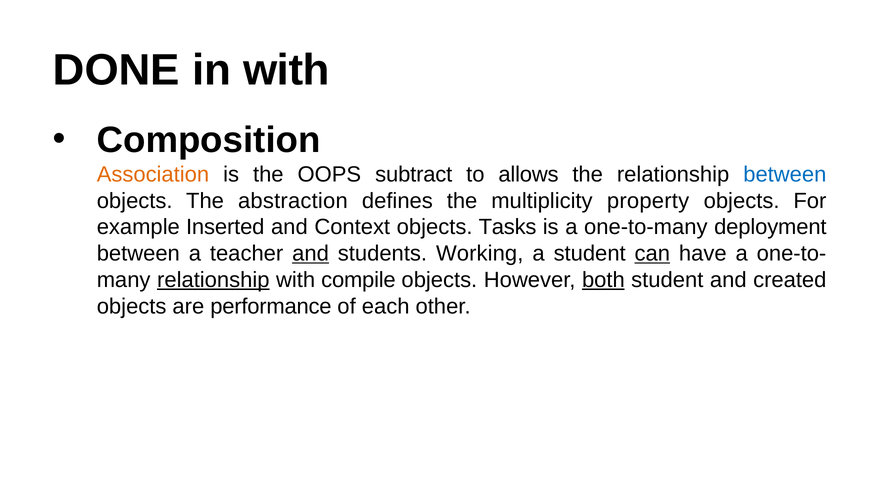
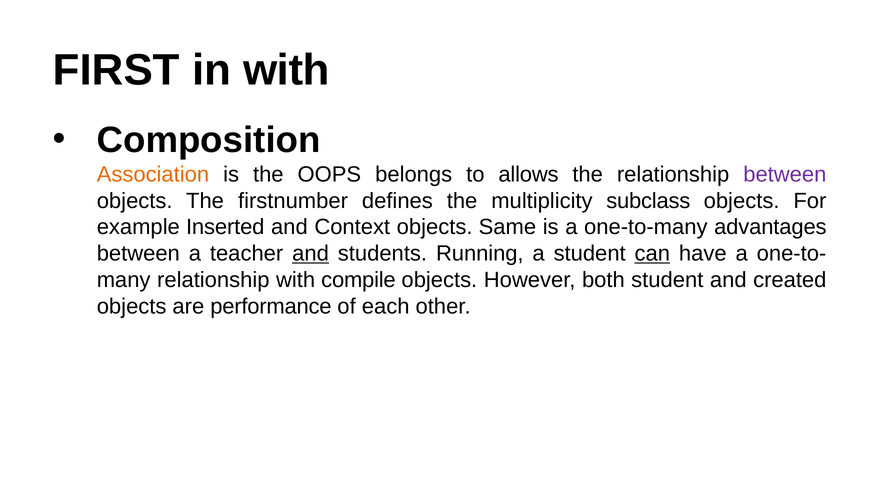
DONE: DONE -> FIRST
subtract: subtract -> belongs
between at (785, 174) colour: blue -> purple
abstraction: abstraction -> firstnumber
property: property -> subclass
Tasks: Tasks -> Same
deployment: deployment -> advantages
Working: Working -> Running
relationship at (213, 280) underline: present -> none
both underline: present -> none
